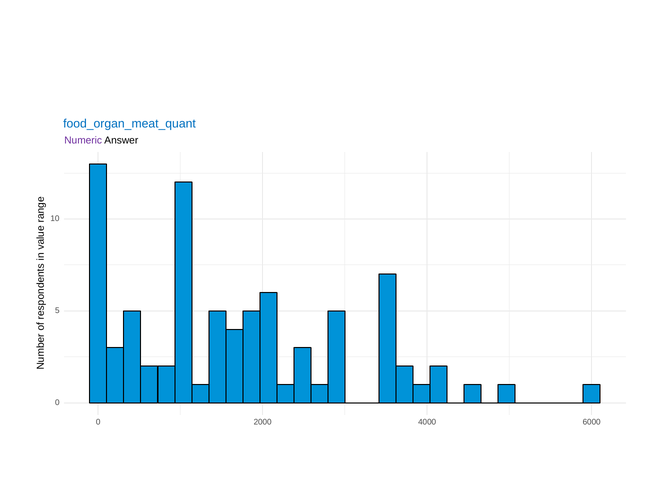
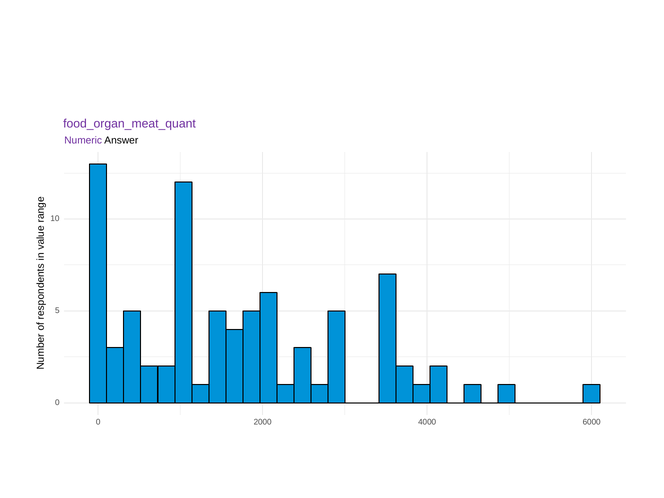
food_organ_meat_quant colour: blue -> purple
